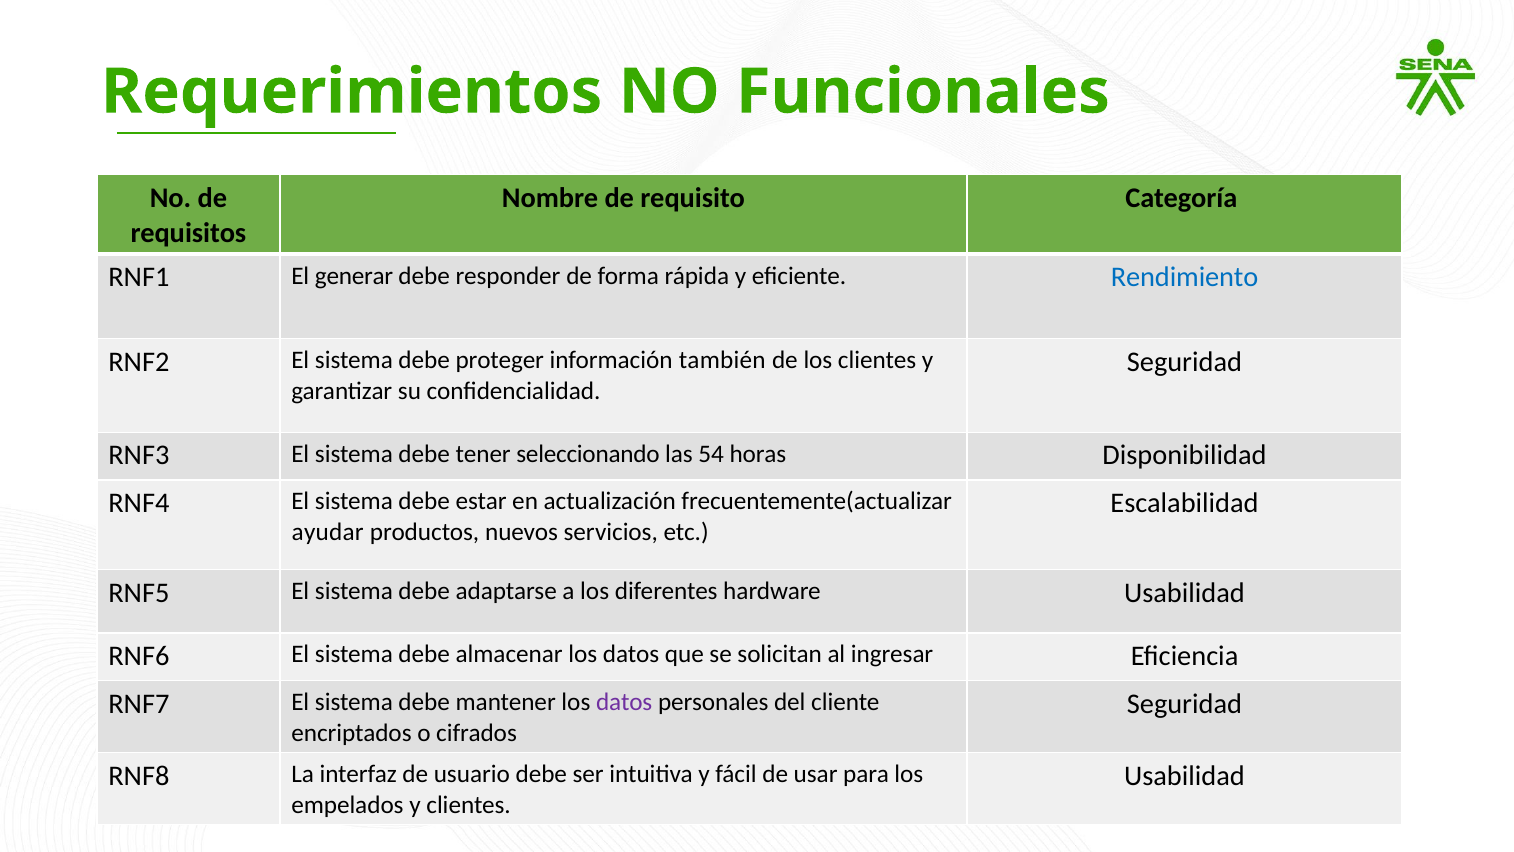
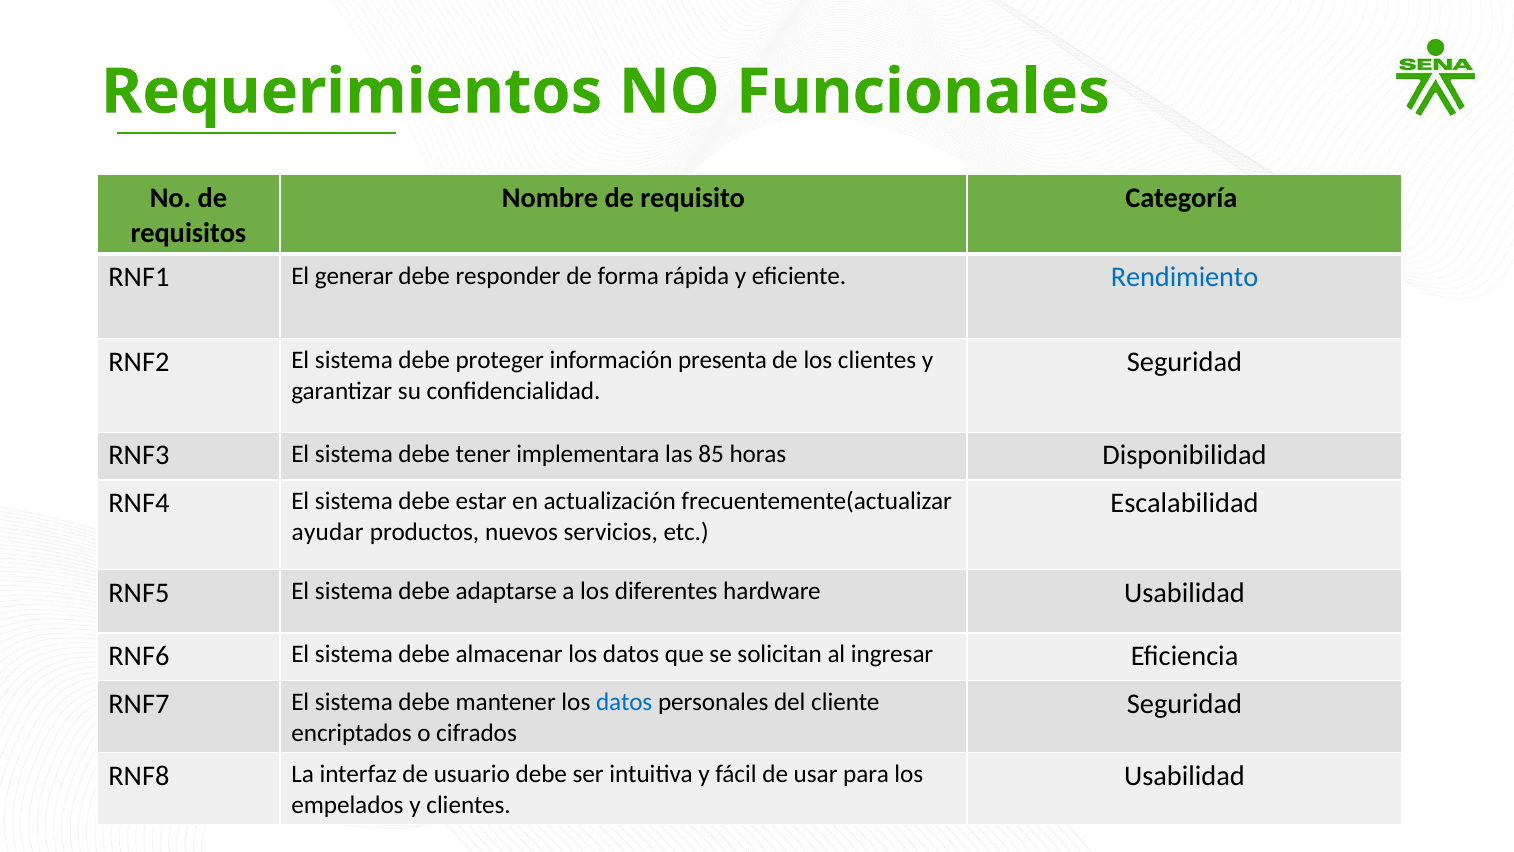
también: también -> presenta
seleccionando: seleccionando -> implementara
54: 54 -> 85
datos at (624, 702) colour: purple -> blue
